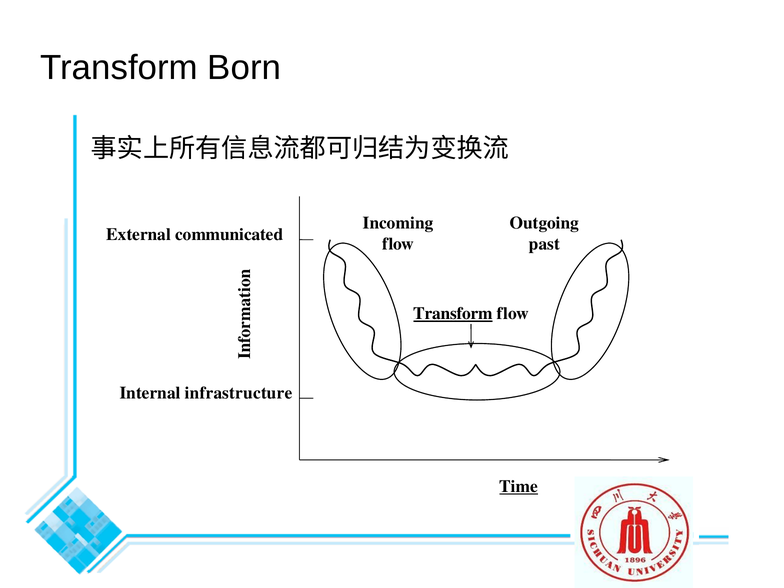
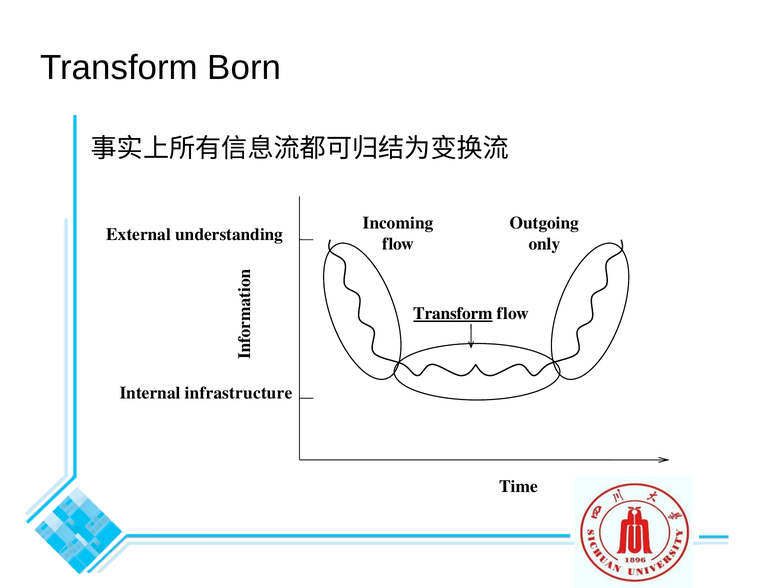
communicated: communicated -> understanding
past: past -> only
Time underline: present -> none
